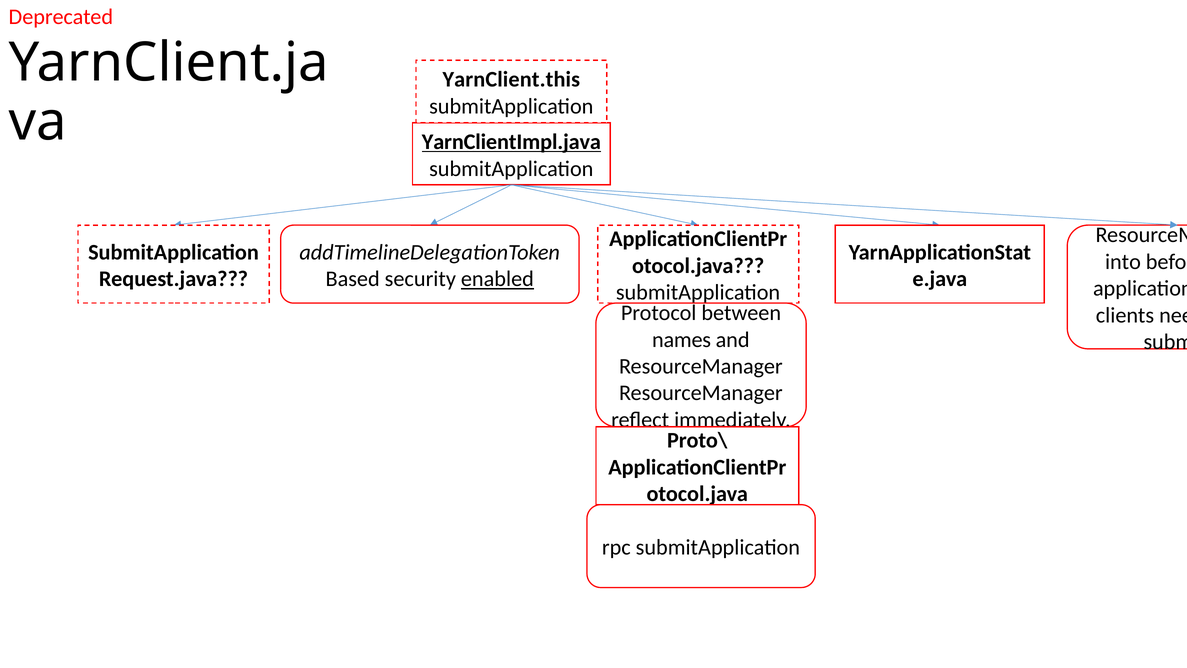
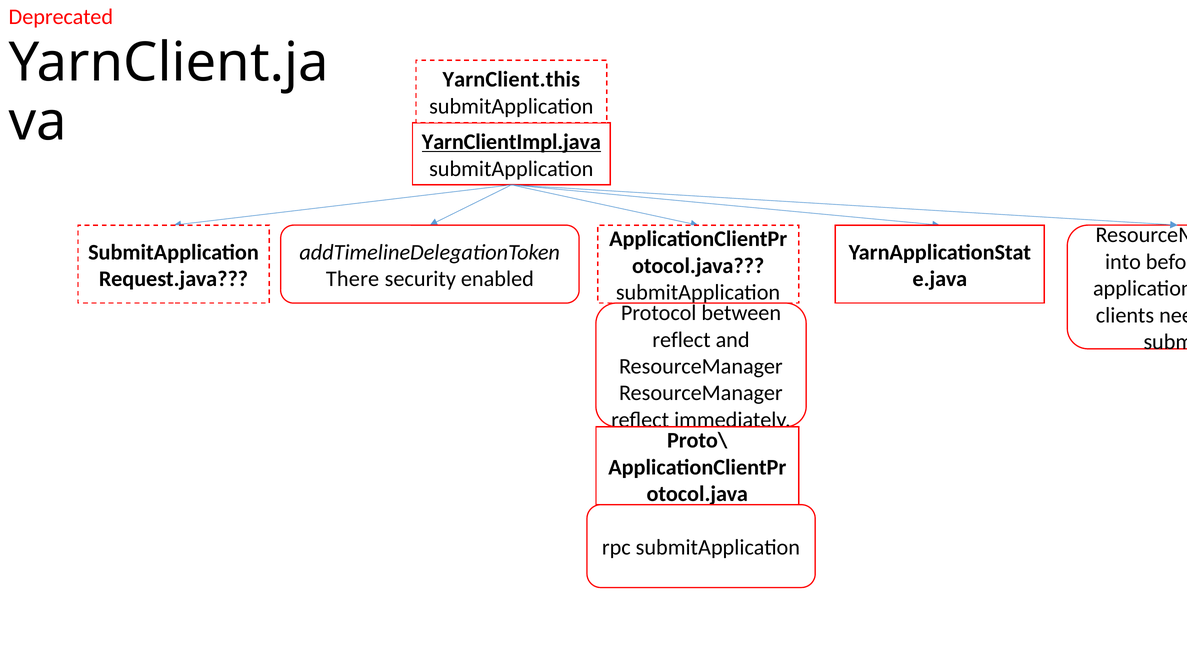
Based: Based -> There
enabled underline: present -> none
names at (682, 340): names -> reflect
